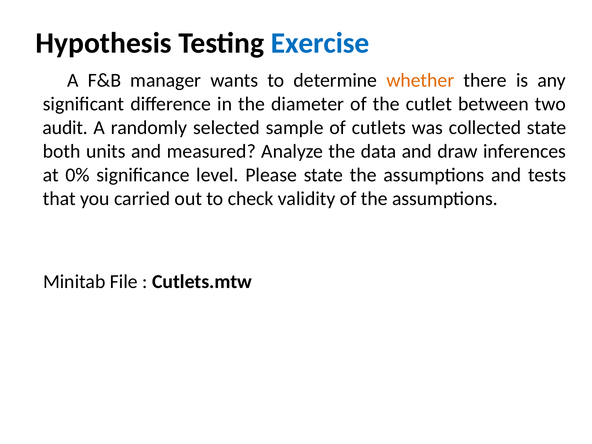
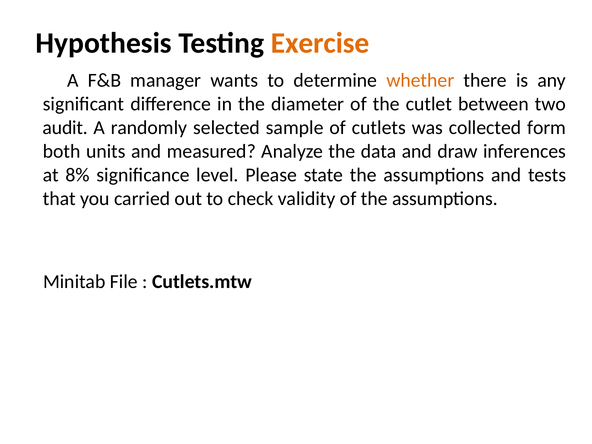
Exercise colour: blue -> orange
collected state: state -> form
0%: 0% -> 8%
